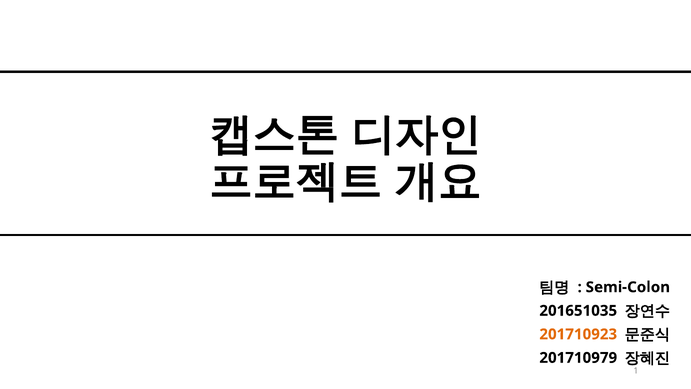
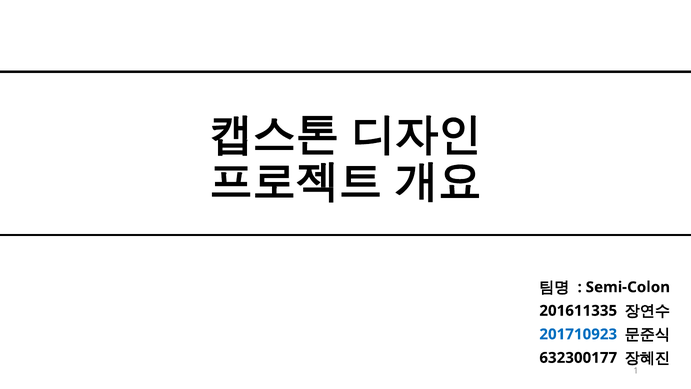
201651035: 201651035 -> 201611335
201710923 colour: orange -> blue
201710979: 201710979 -> 632300177
